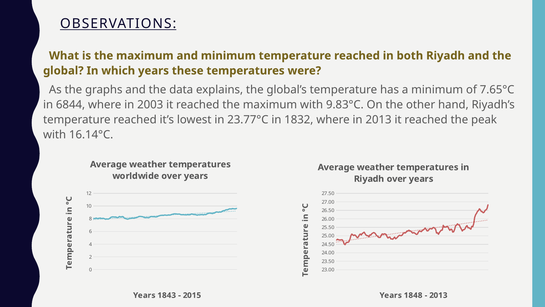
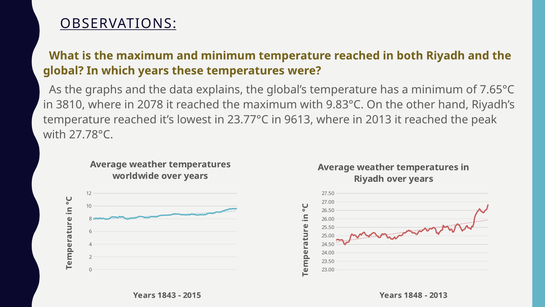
6844: 6844 -> 3810
2003: 2003 -> 2078
1832: 1832 -> 9613
16.14°C: 16.14°C -> 27.78°C
